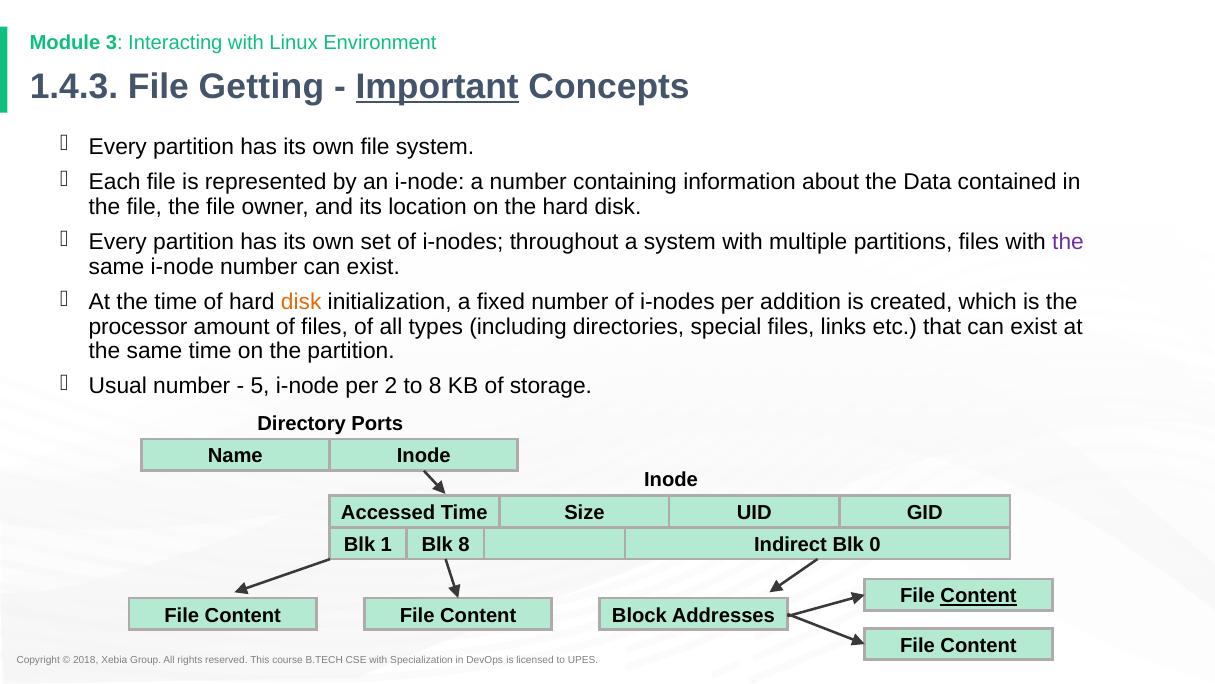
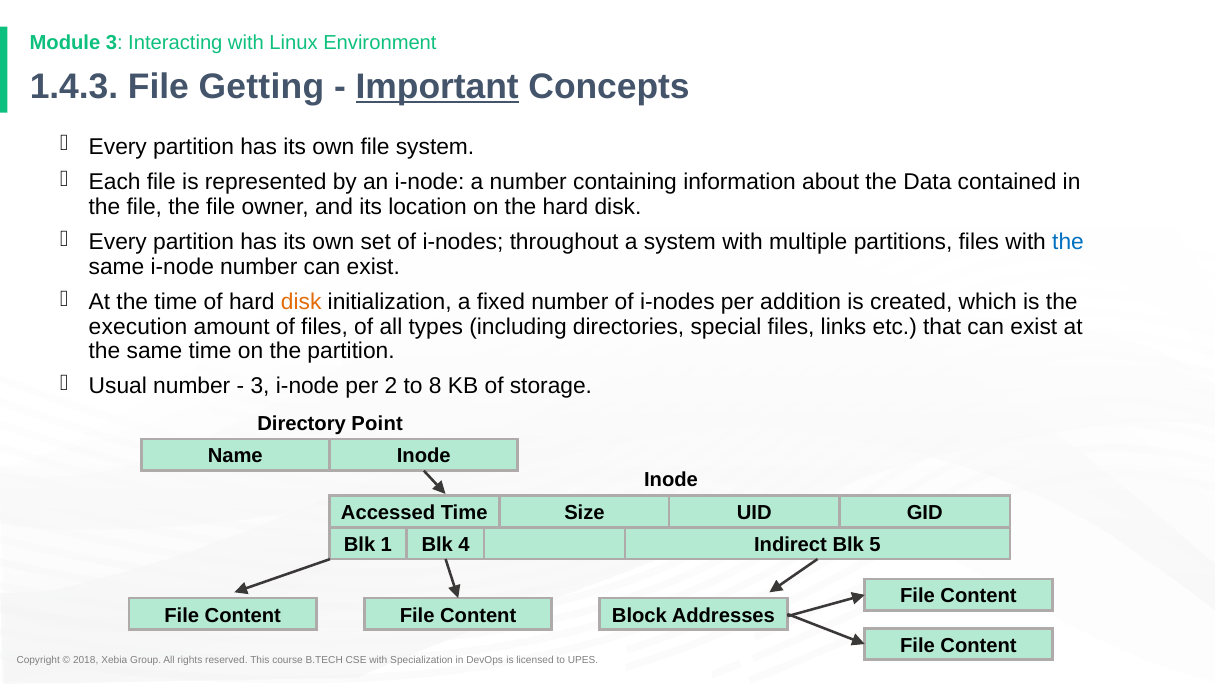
the at (1068, 242) colour: purple -> blue
processor: processor -> execution
5 at (260, 386): 5 -> 3
Ports: Ports -> Point
Blk 8: 8 -> 4
0: 0 -> 5
Content at (979, 596) underline: present -> none
